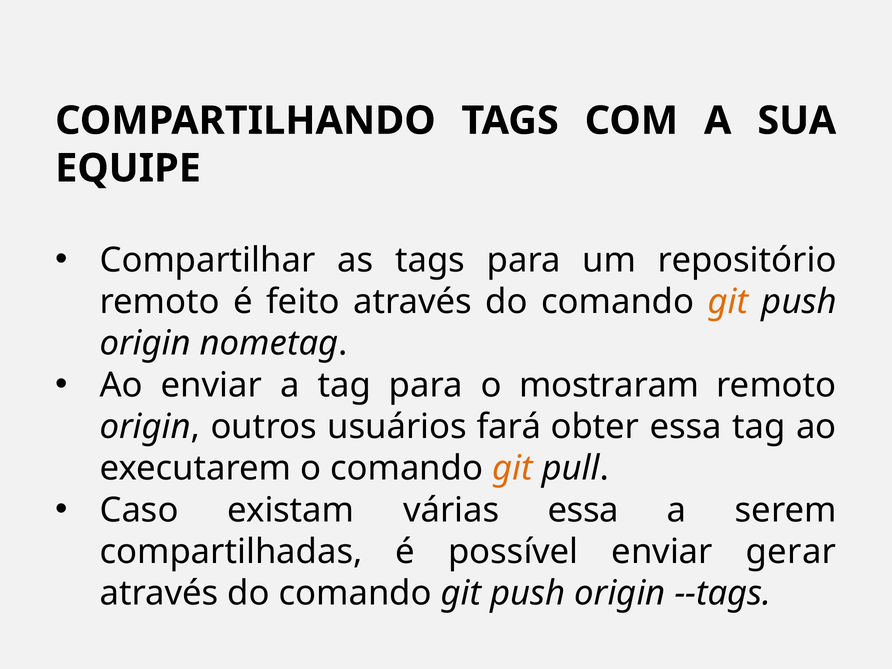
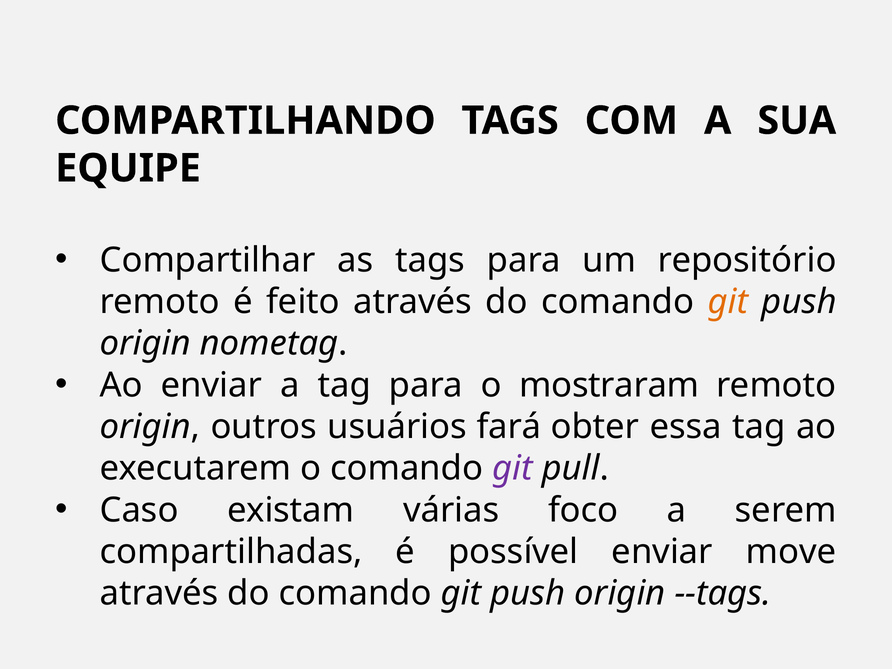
git at (513, 468) colour: orange -> purple
várias essa: essa -> foco
gerar: gerar -> move
